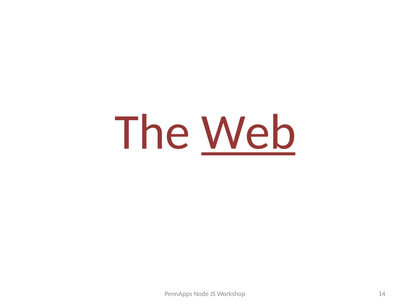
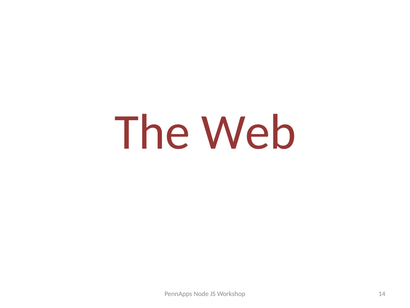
Web underline: present -> none
